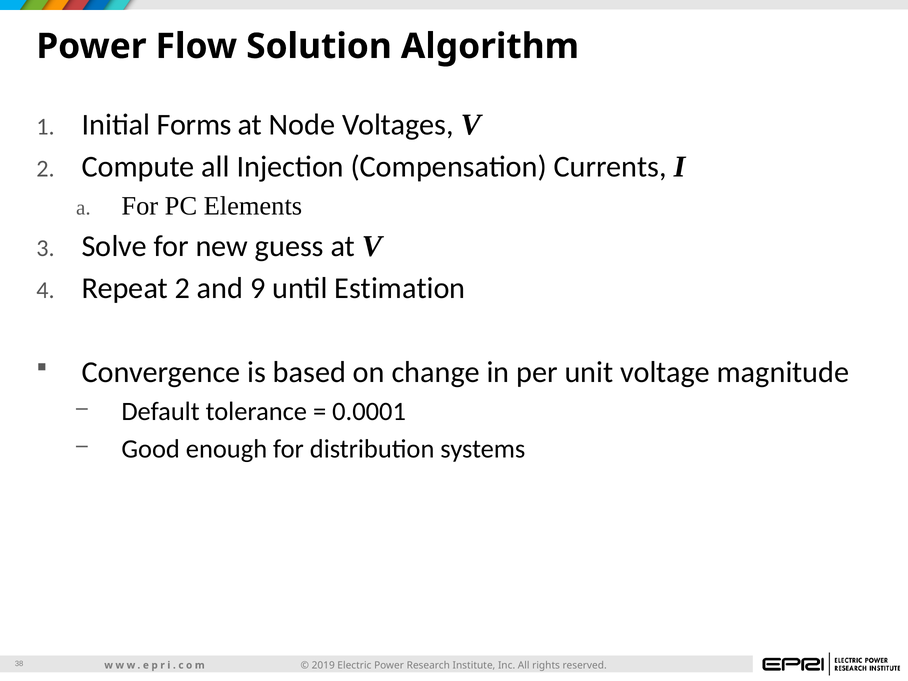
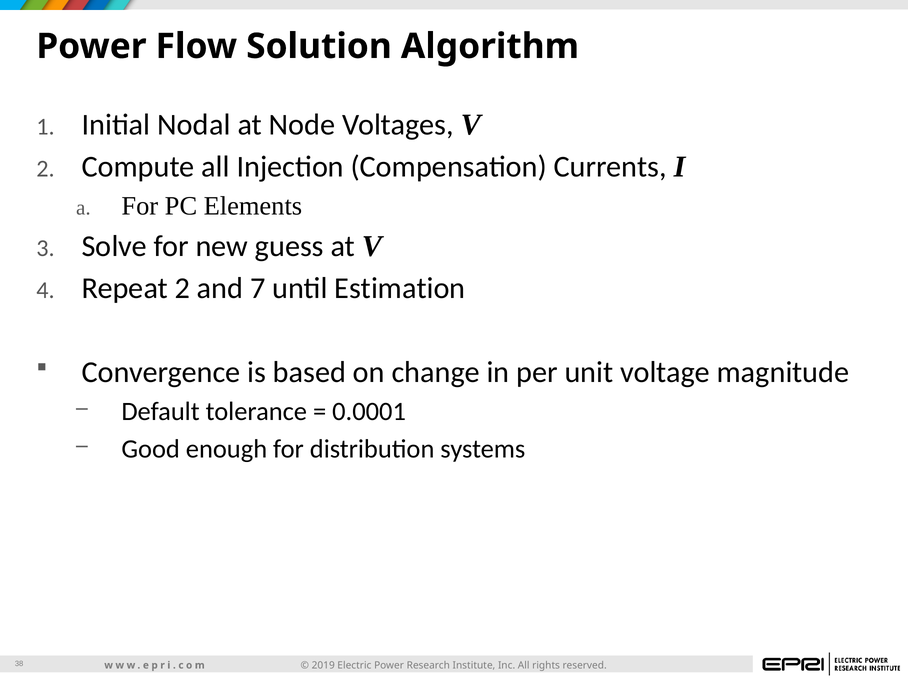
Forms: Forms -> Nodal
9: 9 -> 7
